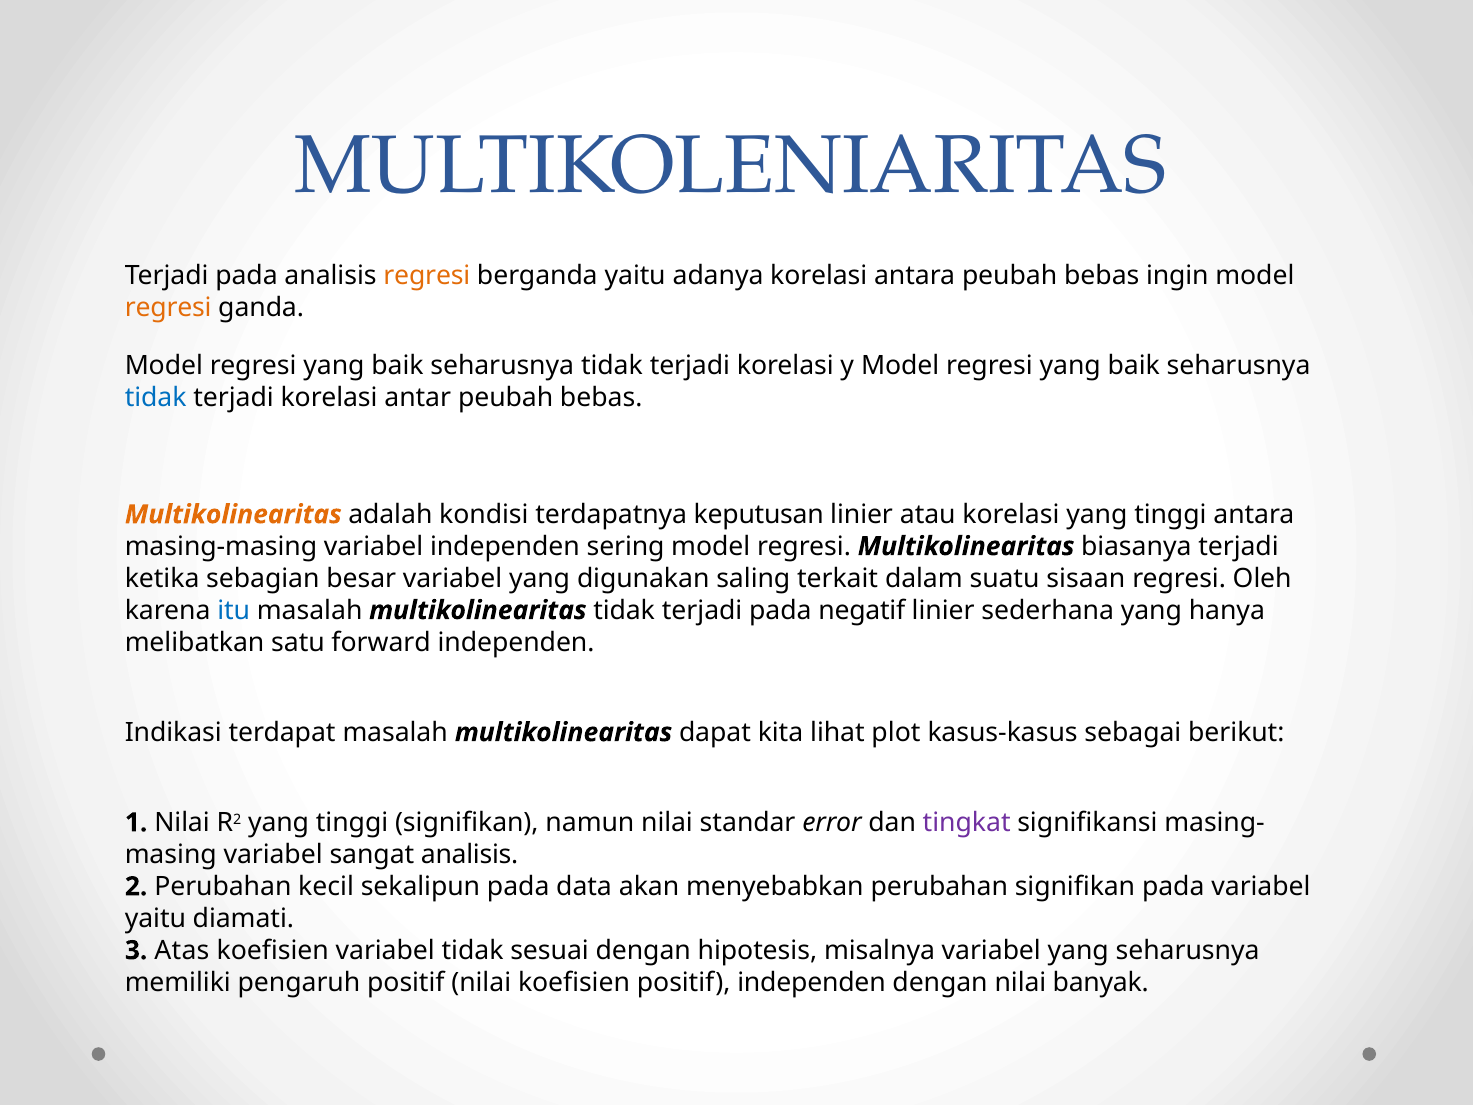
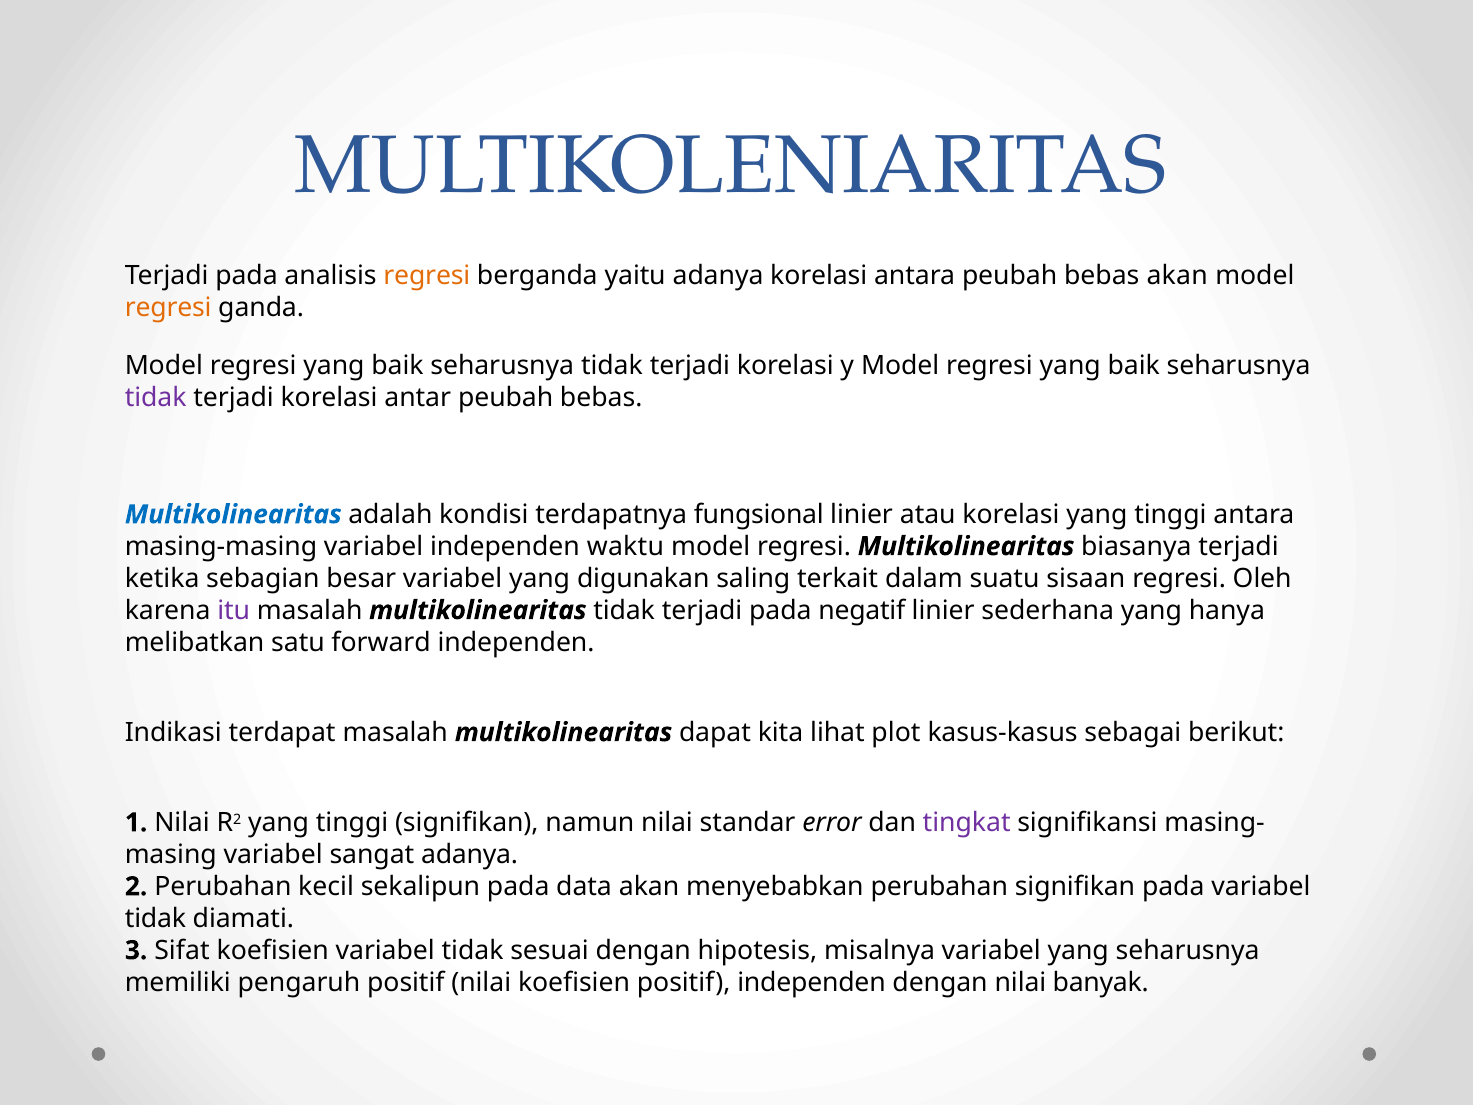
bebas ingin: ingin -> akan
tidak at (156, 398) colour: blue -> purple
Multikolinearitas at (233, 514) colour: orange -> blue
keputusan: keputusan -> fungsional
sering: sering -> waktu
itu colour: blue -> purple
sangat analisis: analisis -> adanya
yaitu at (155, 918): yaitu -> tidak
Atas: Atas -> Sifat
